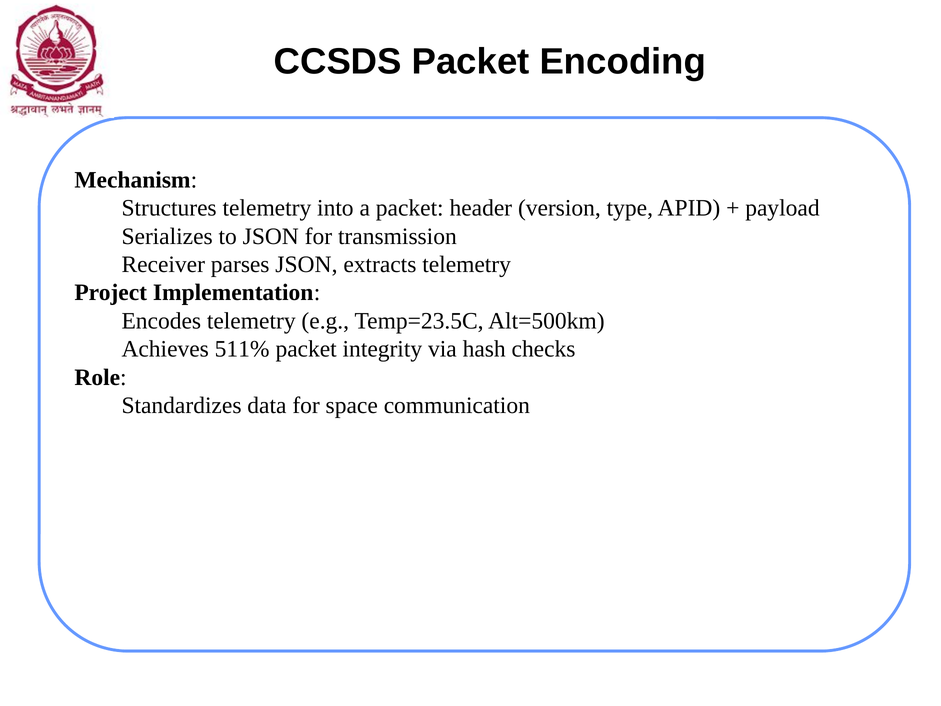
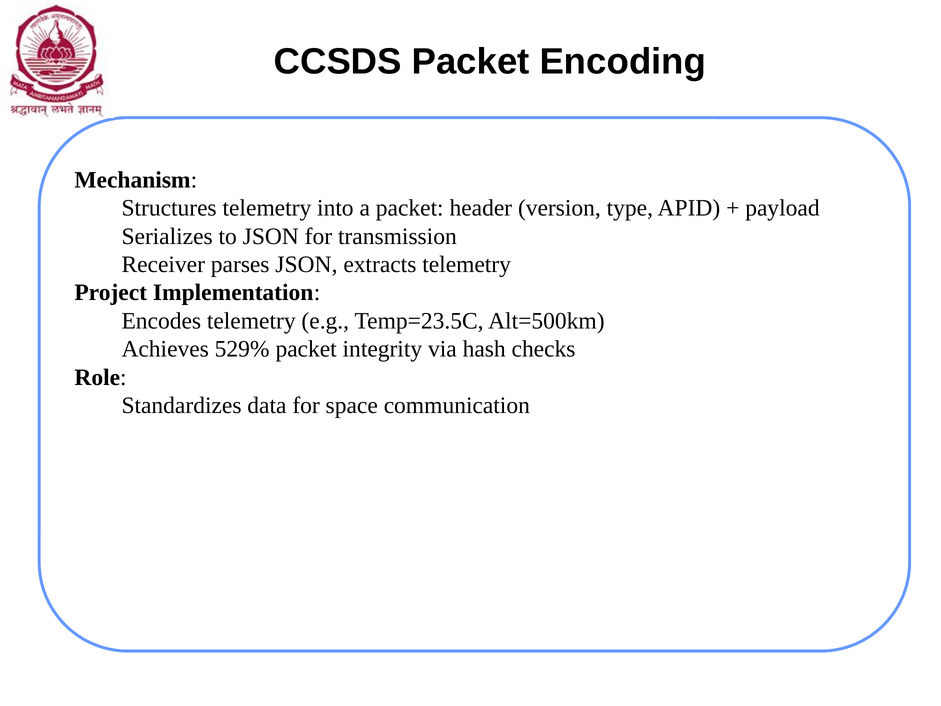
511%: 511% -> 529%
